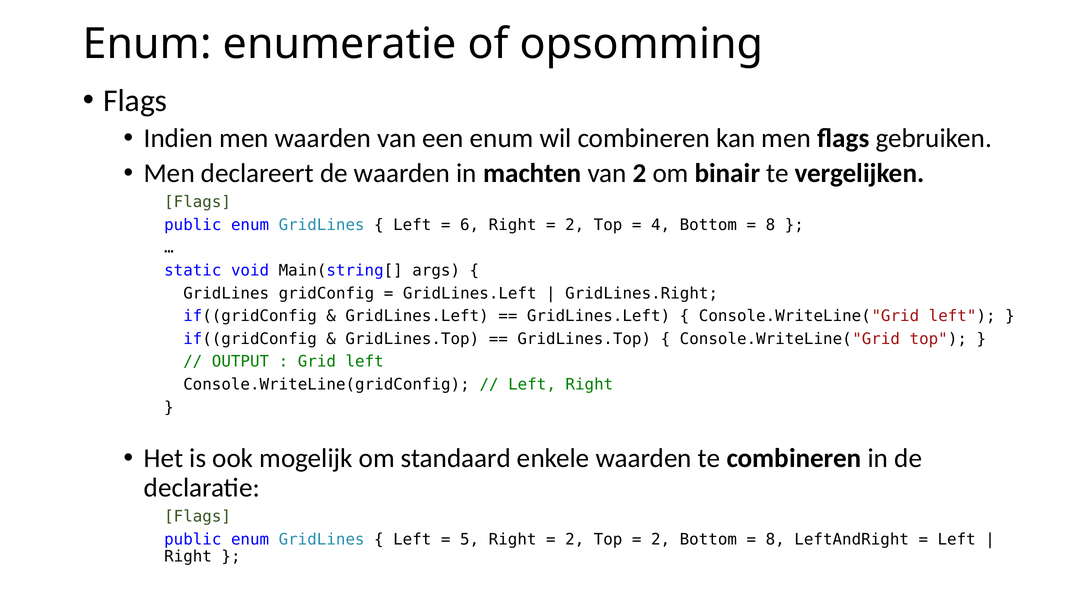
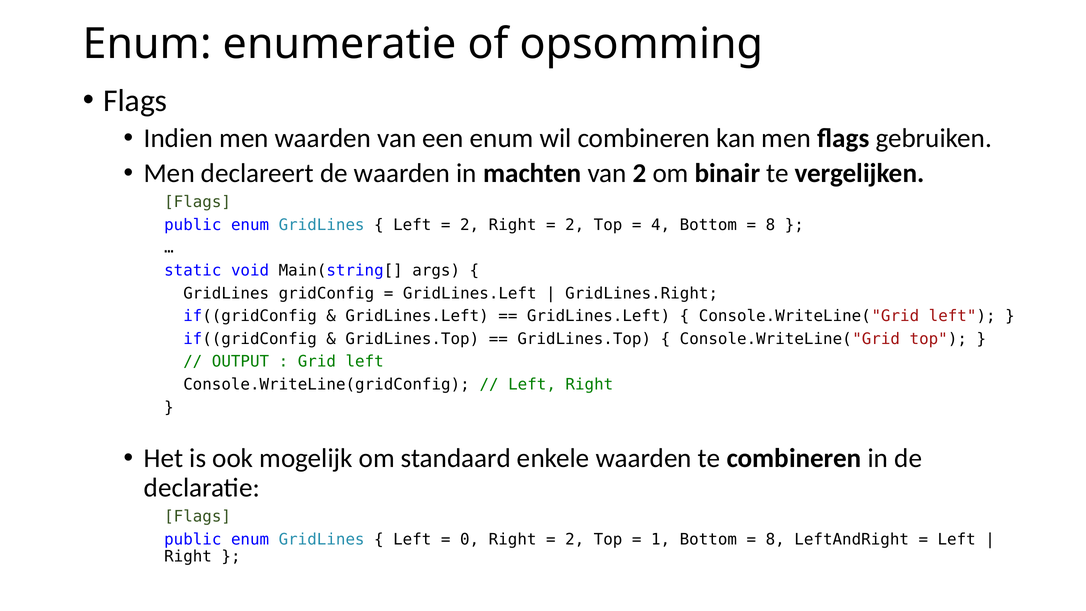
6 at (470, 225): 6 -> 2
5: 5 -> 0
2 at (661, 539): 2 -> 1
